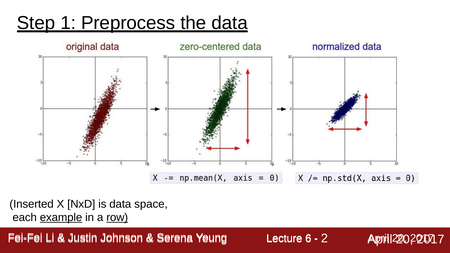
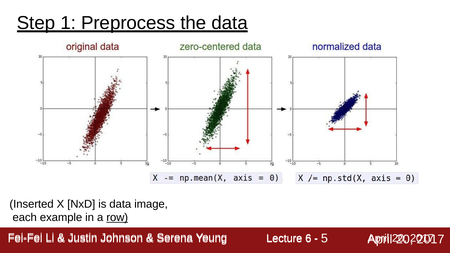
space: space -> image
example underline: present -> none
2: 2 -> 5
